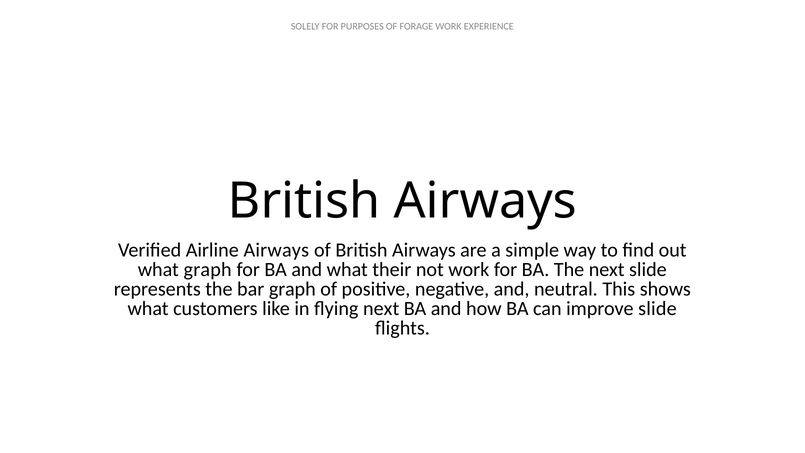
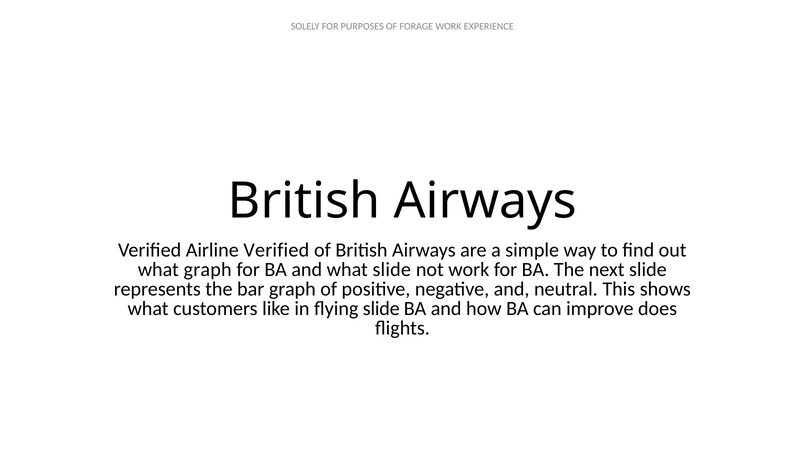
Airline Airways: Airways -> Verified
what their: their -> slide
flying next: next -> slide
improve slide: slide -> does
